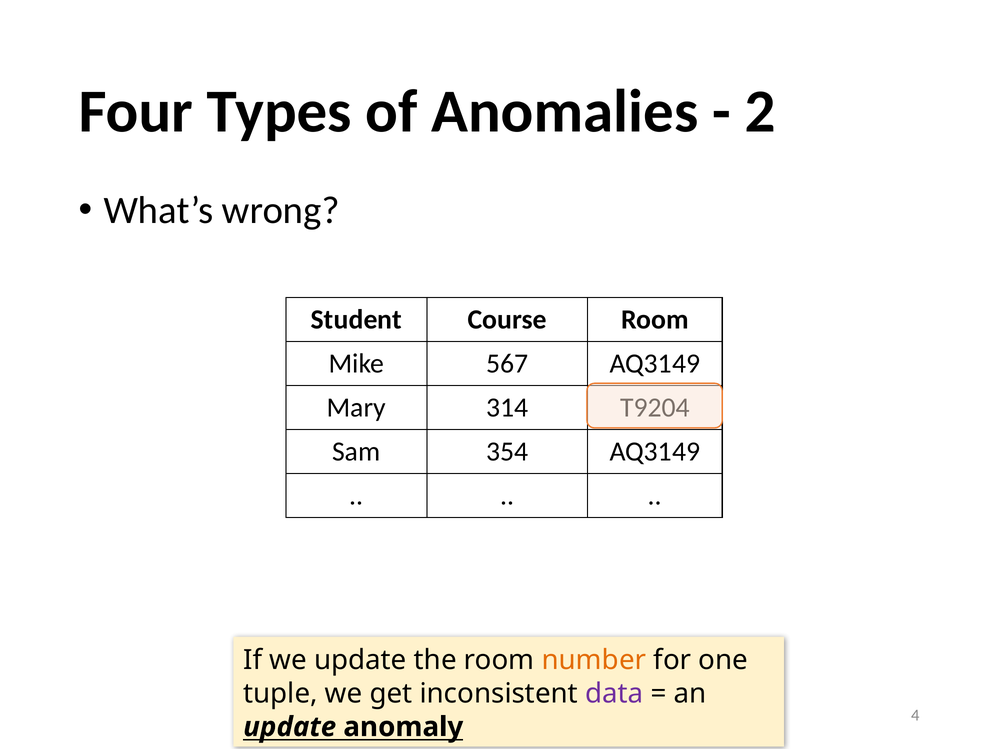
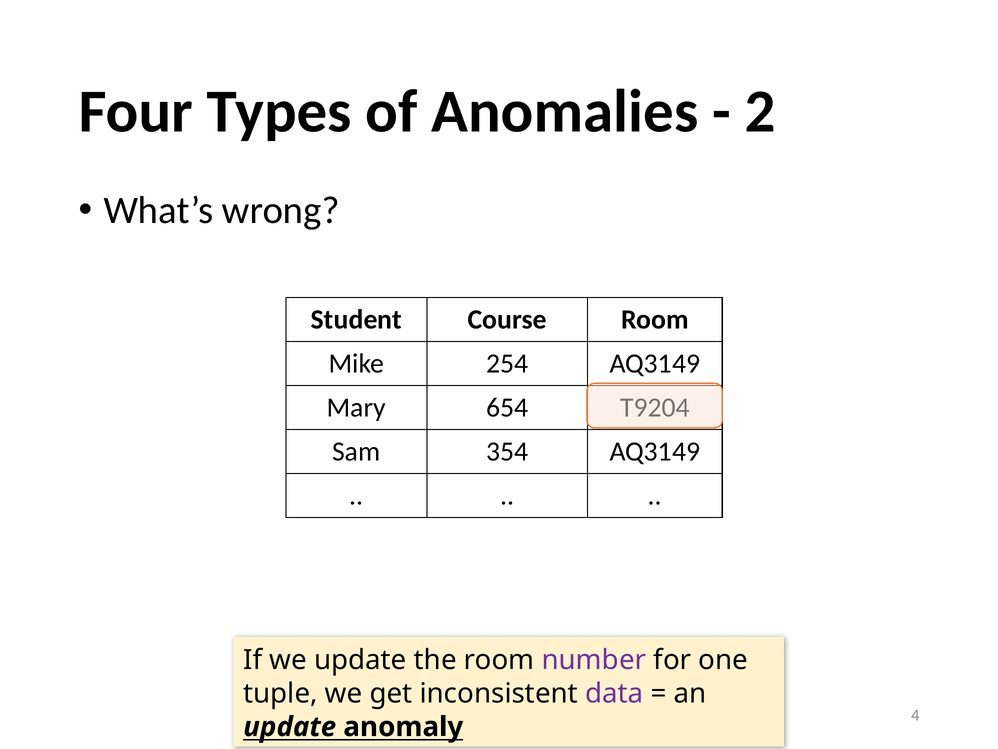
567: 567 -> 254
314: 314 -> 654
number colour: orange -> purple
